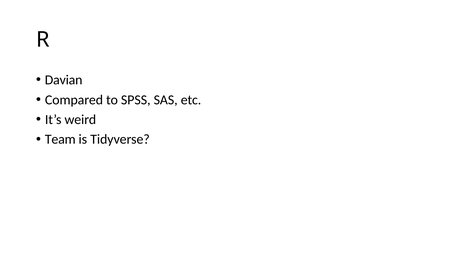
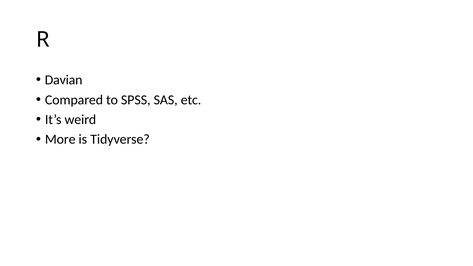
Team: Team -> More
